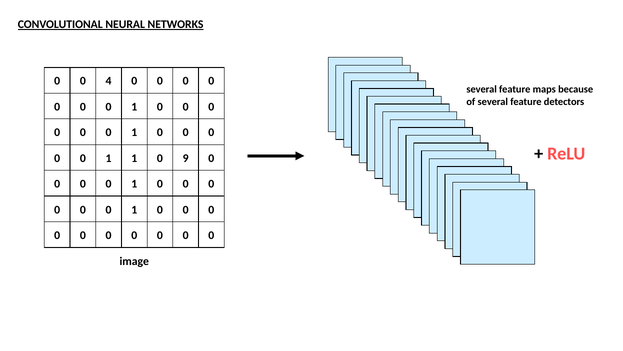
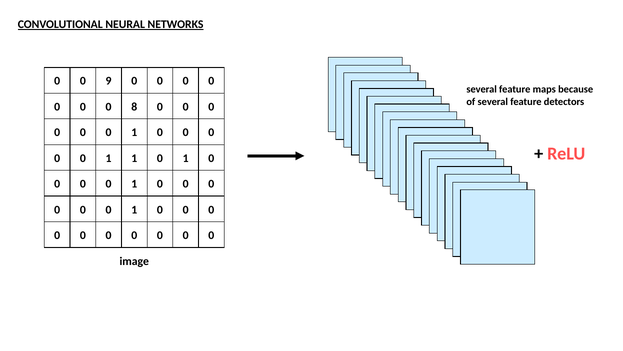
4: 4 -> 9
1 at (134, 107): 1 -> 8
1 0 9: 9 -> 1
